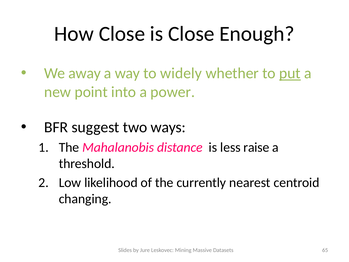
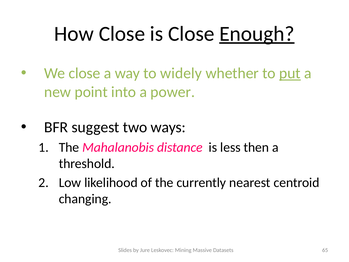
Enough underline: none -> present
We away: away -> close
raise: raise -> then
